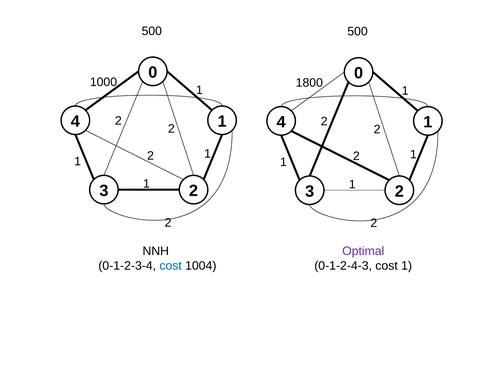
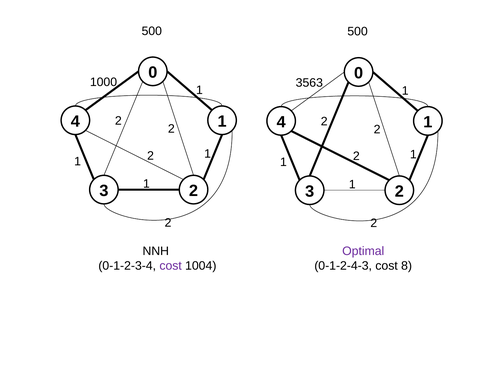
1800: 1800 -> 3563
cost at (171, 266) colour: blue -> purple
cost 1: 1 -> 8
